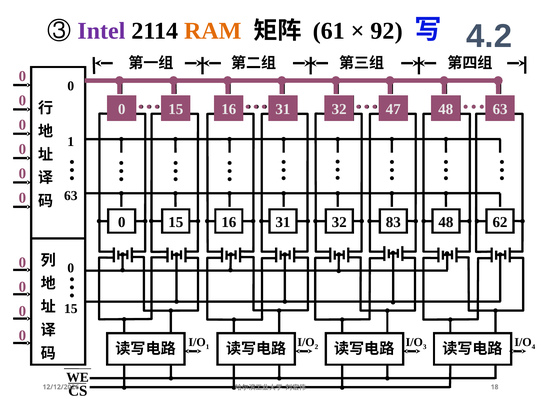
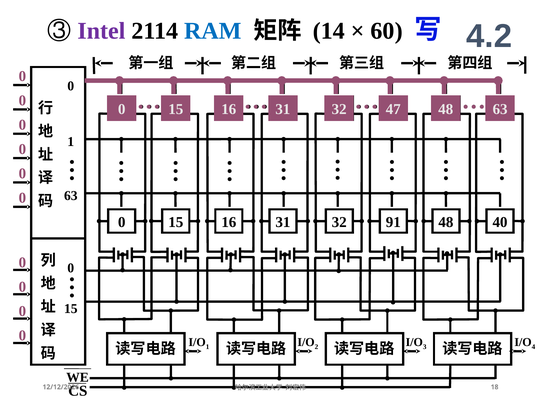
RAM colour: orange -> blue
61: 61 -> 14
92: 92 -> 60
83: 83 -> 91
62: 62 -> 40
